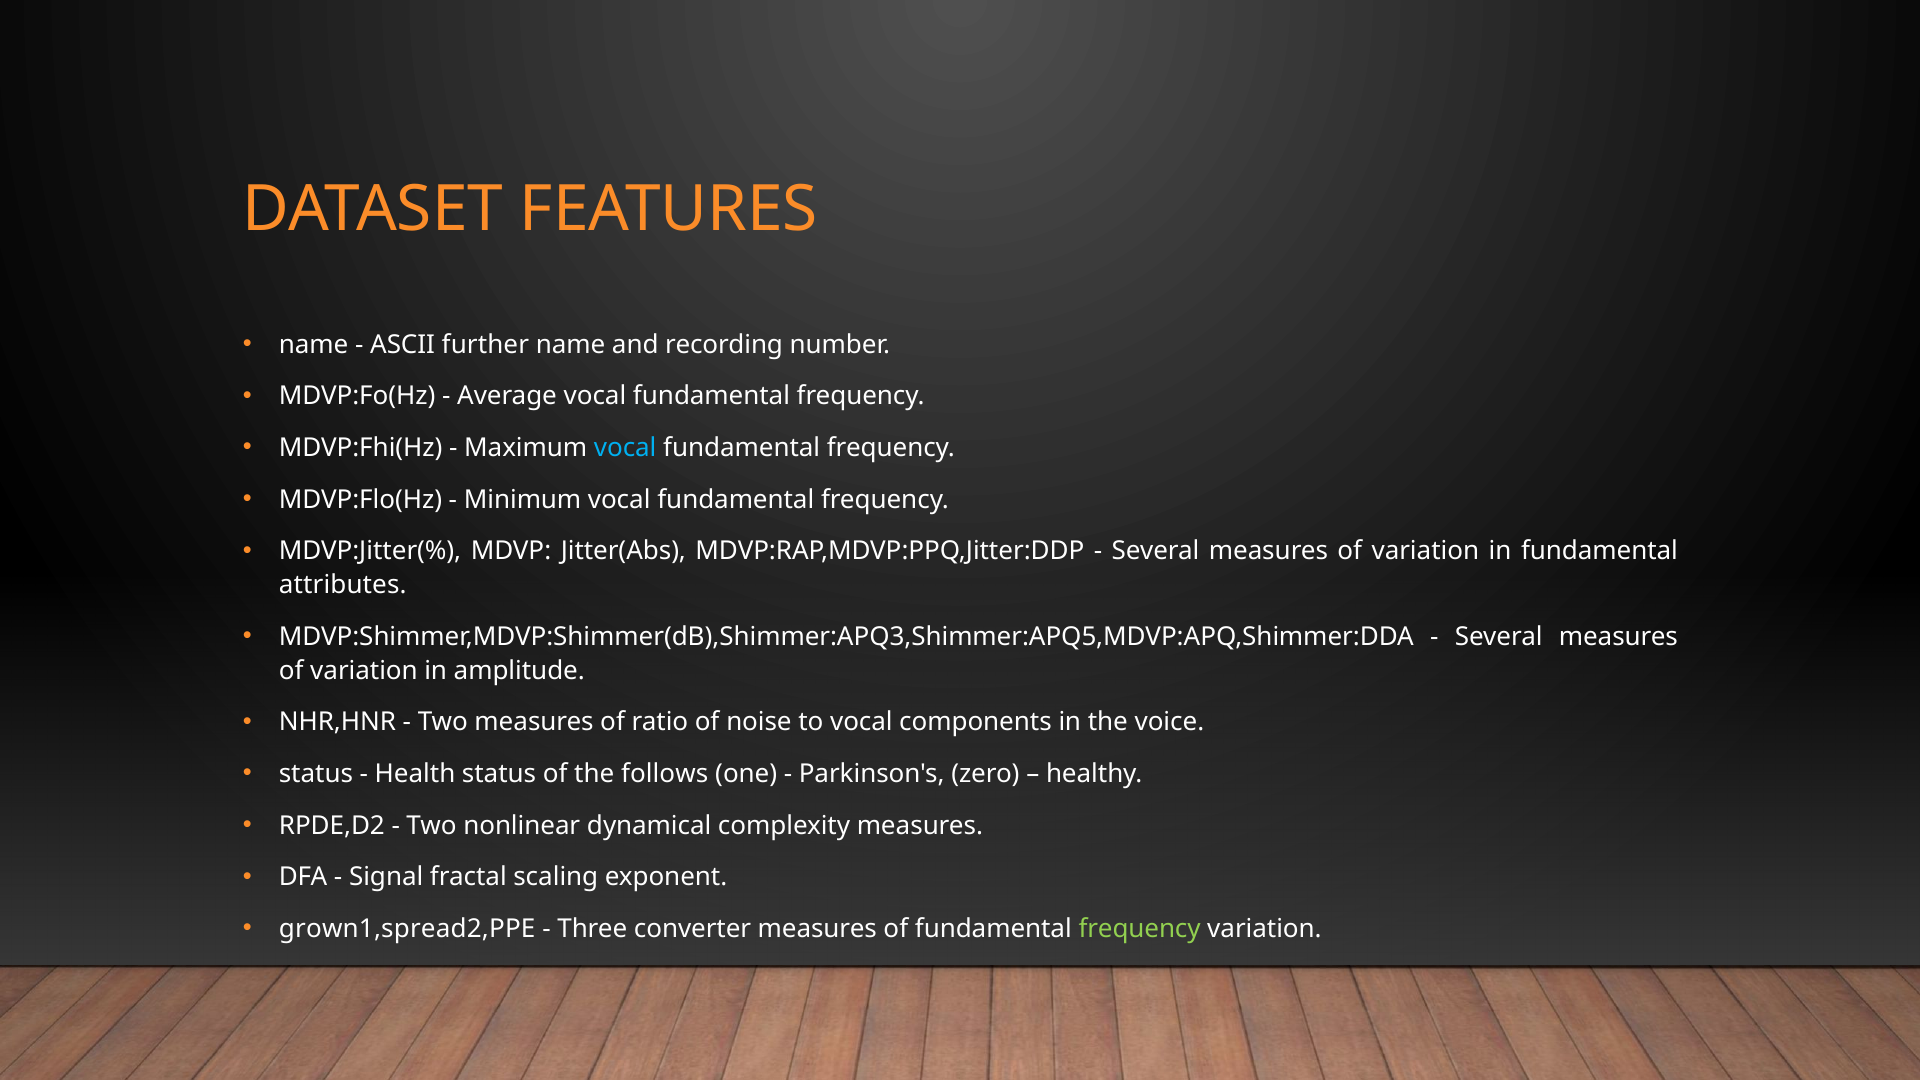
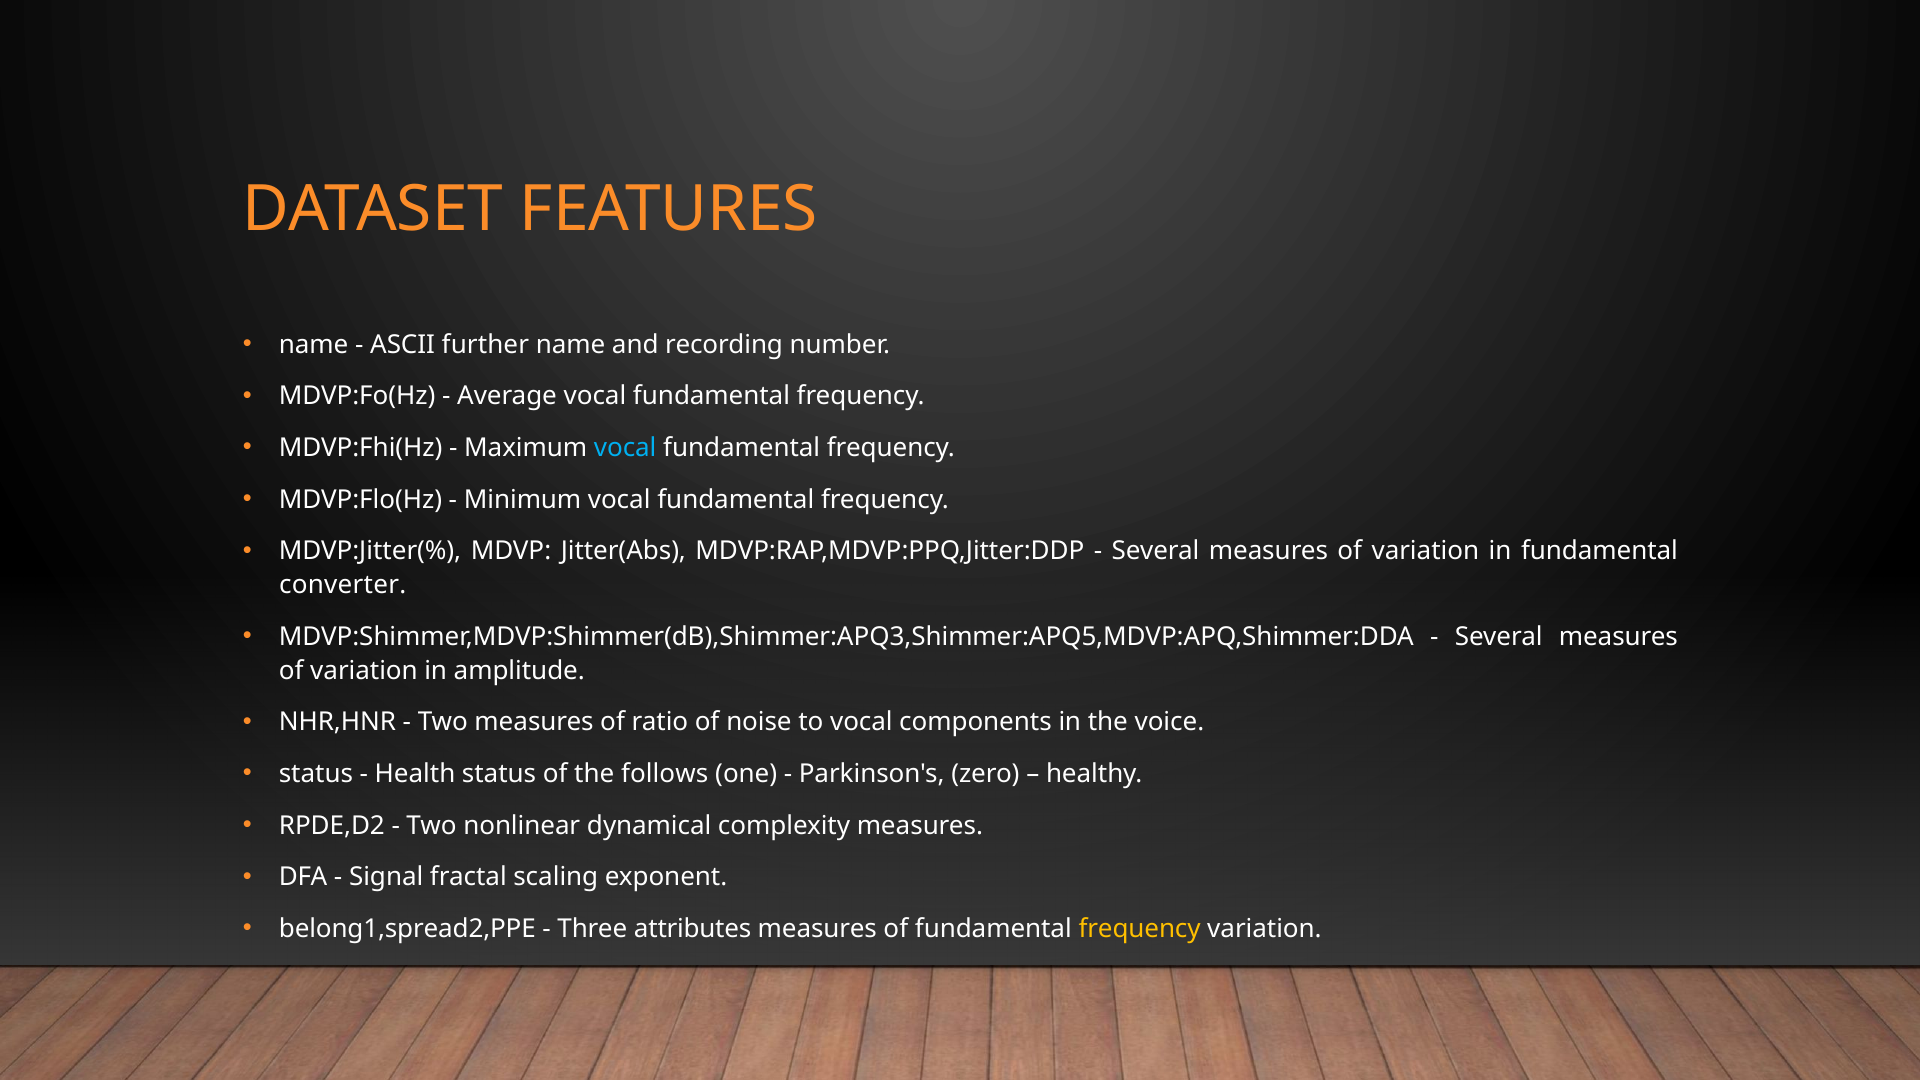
attributes: attributes -> converter
grown1,spread2,PPE: grown1,spread2,PPE -> belong1,spread2,PPE
converter: converter -> attributes
frequency at (1140, 929) colour: light green -> yellow
